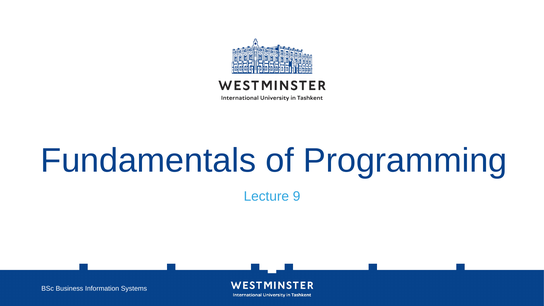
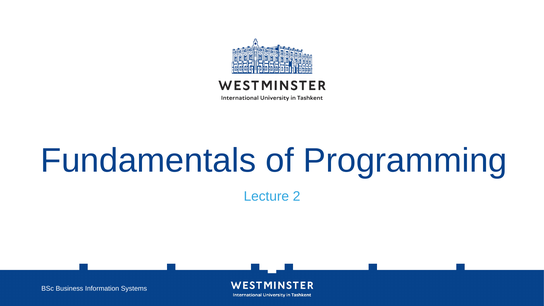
9: 9 -> 2
